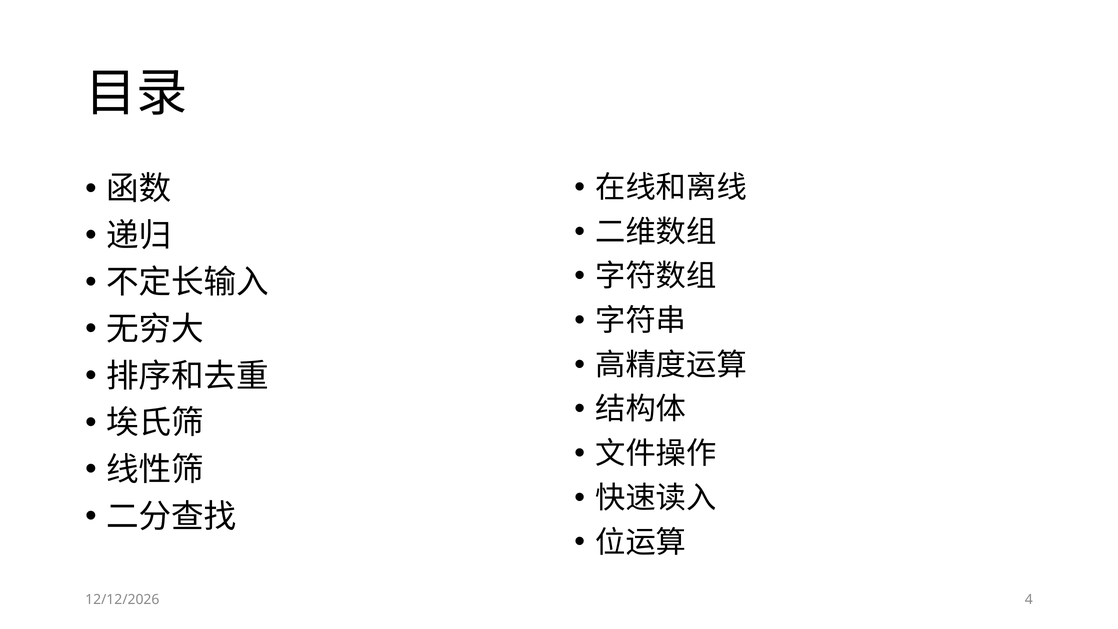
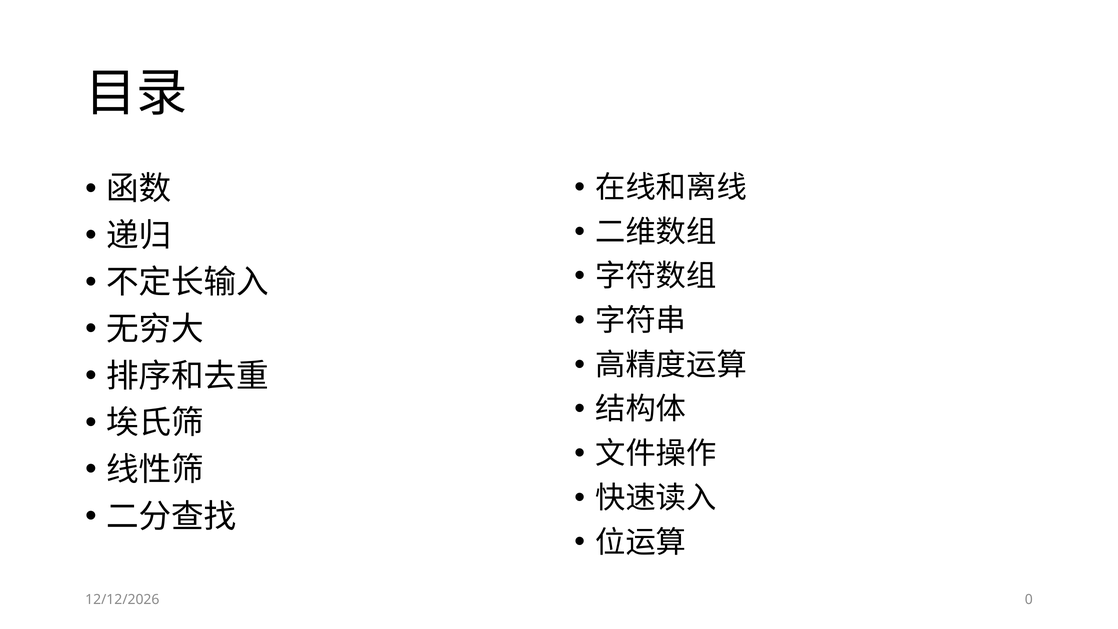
4: 4 -> 0
